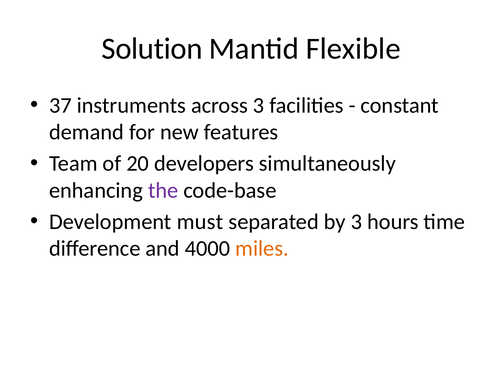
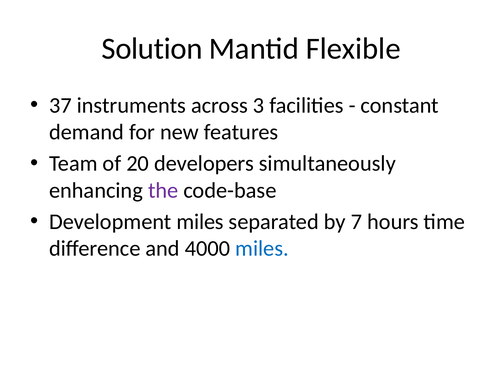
Development must: must -> miles
by 3: 3 -> 7
miles at (262, 249) colour: orange -> blue
